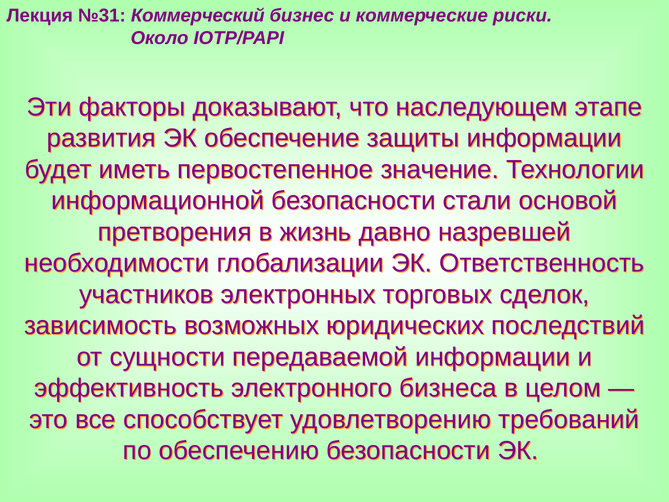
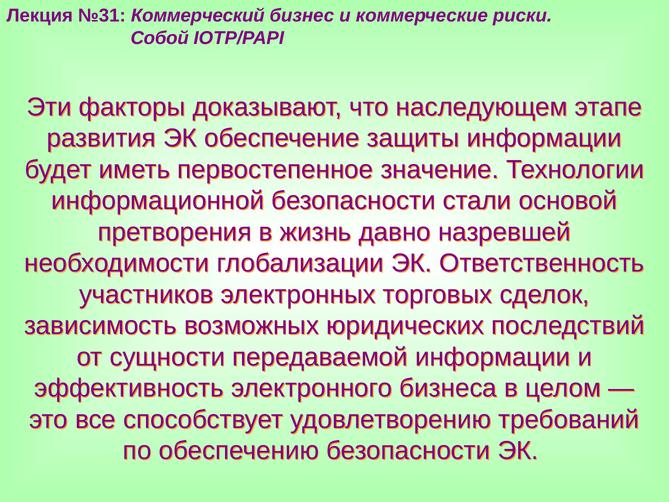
Около: Около -> Собой
